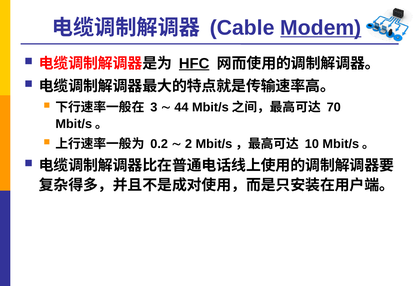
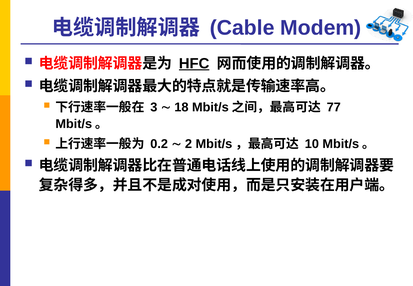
Modem underline: present -> none
44: 44 -> 18
70: 70 -> 77
